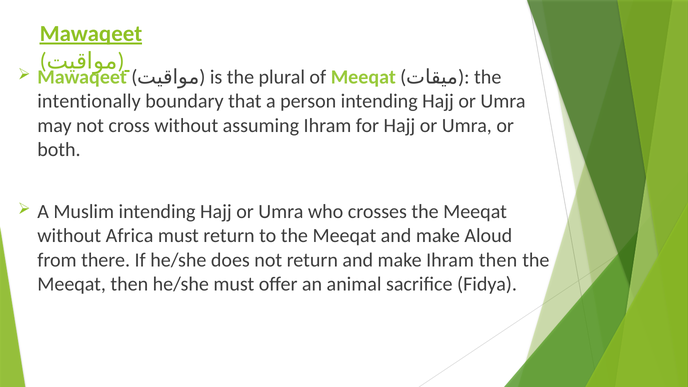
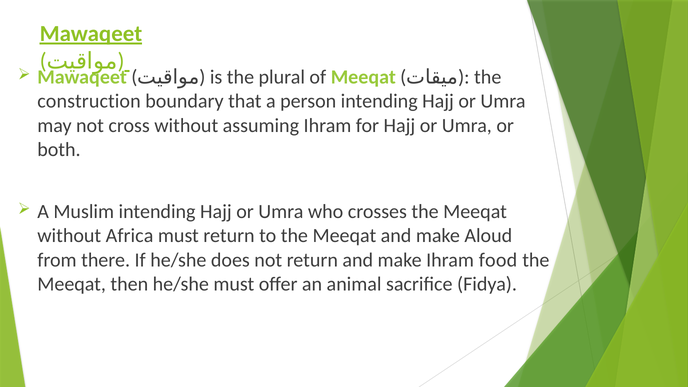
intentionally: intentionally -> construction
Ihram then: then -> food
